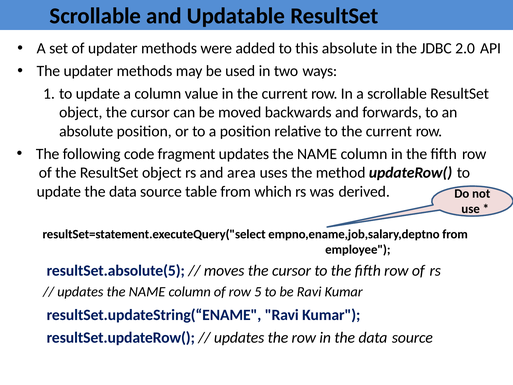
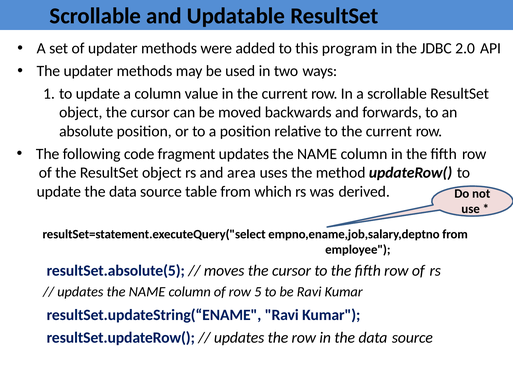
this absolute: absolute -> program
